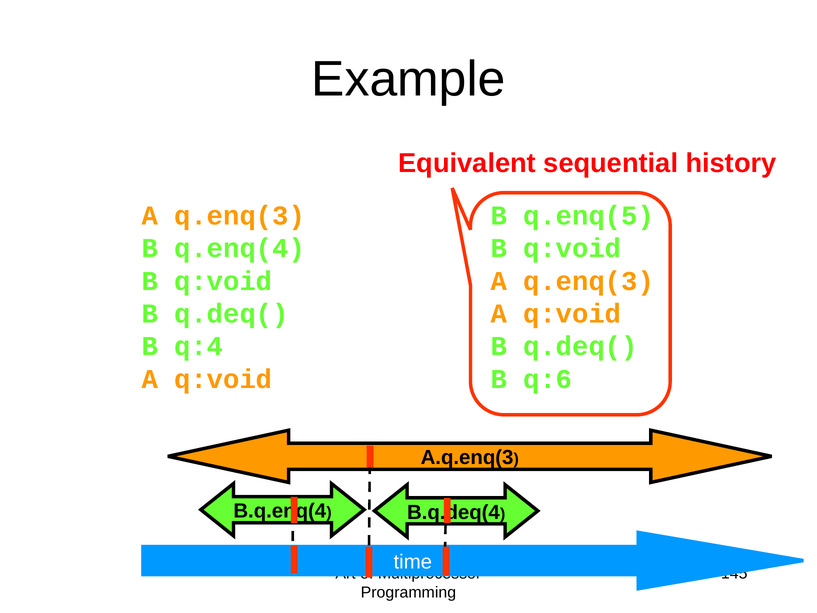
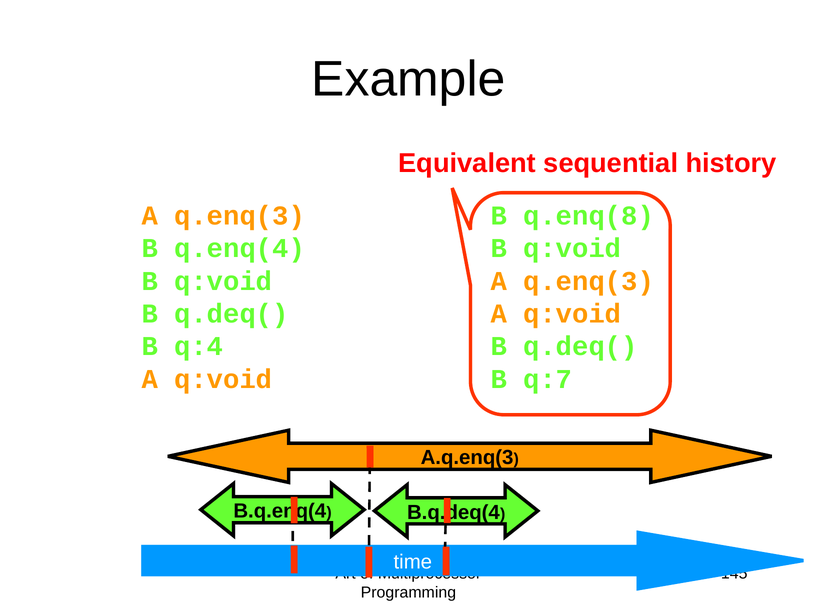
q.enq(5: q.enq(5 -> q.enq(8
q:6: q:6 -> q:7
